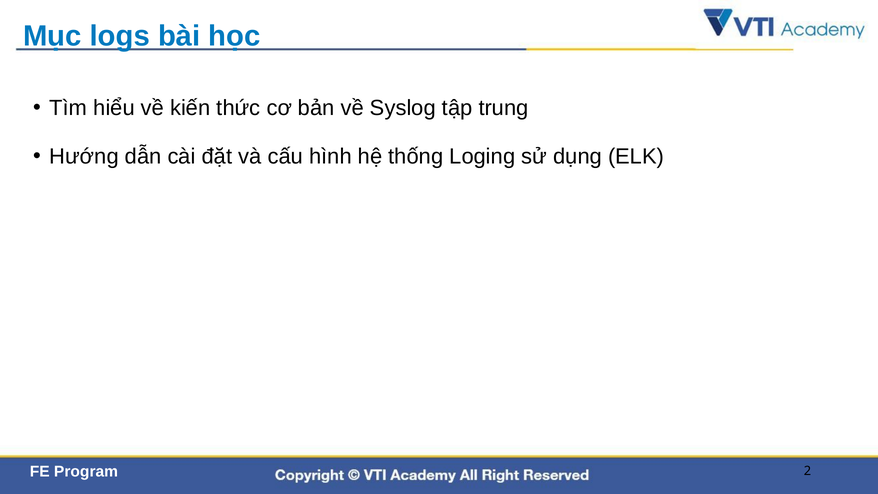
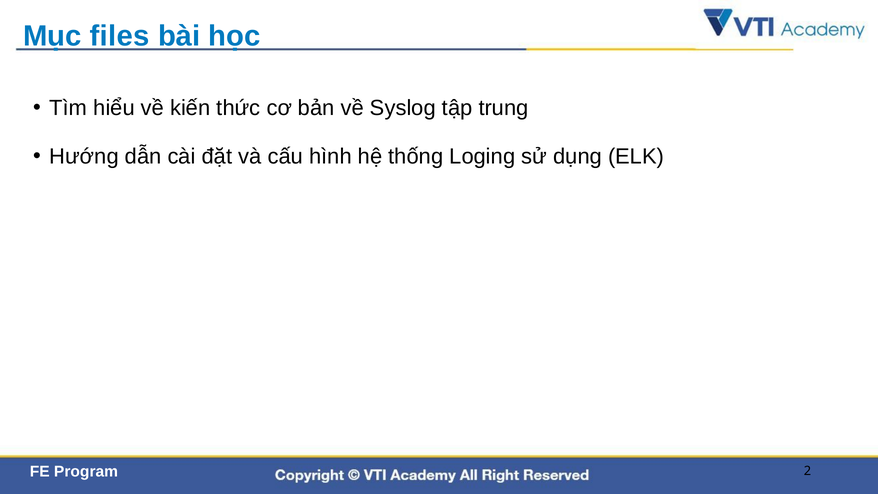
logs: logs -> files
